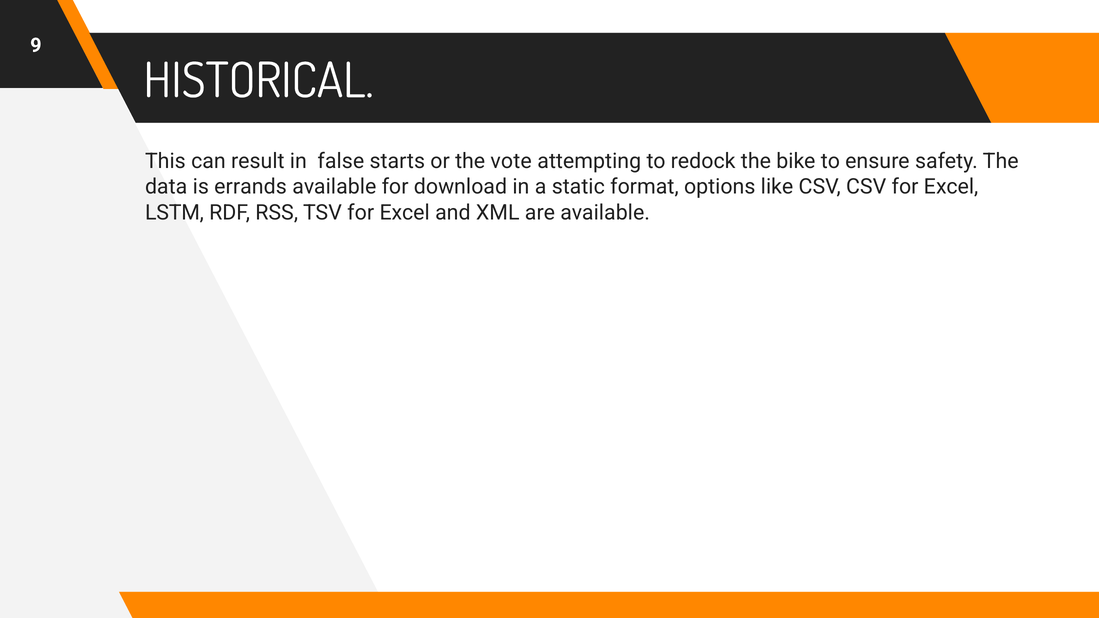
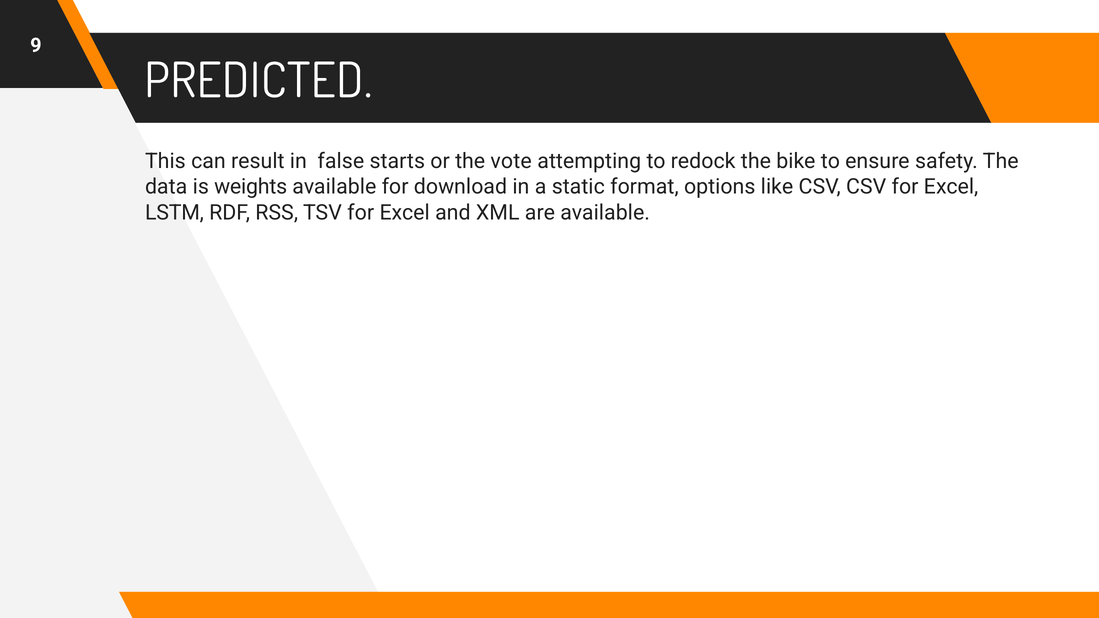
HISTORICAL: HISTORICAL -> PREDICTED
errands: errands -> weights
